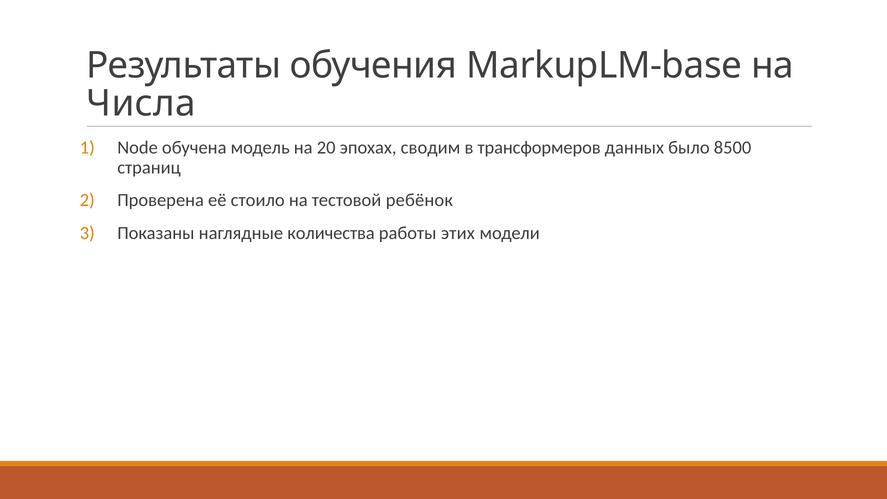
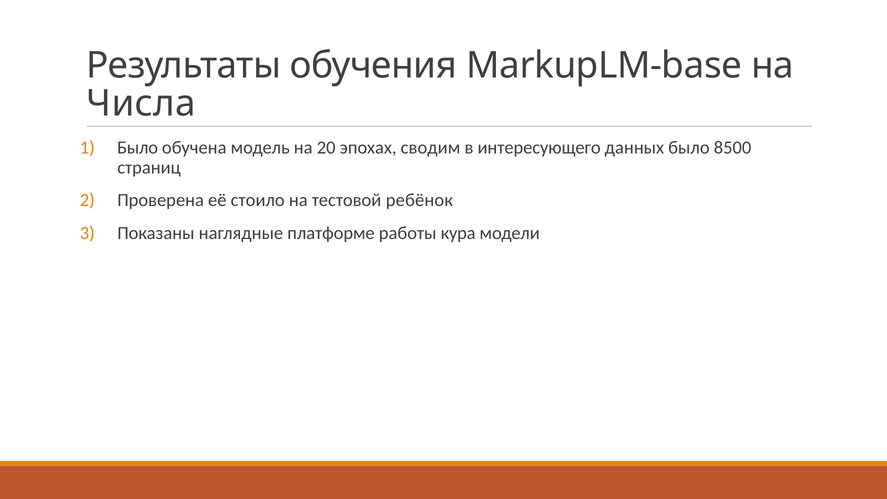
Node at (138, 147): Node -> Было
трансформеров: трансформеров -> интересующего
количества: количества -> платформе
этих: этих -> кура
